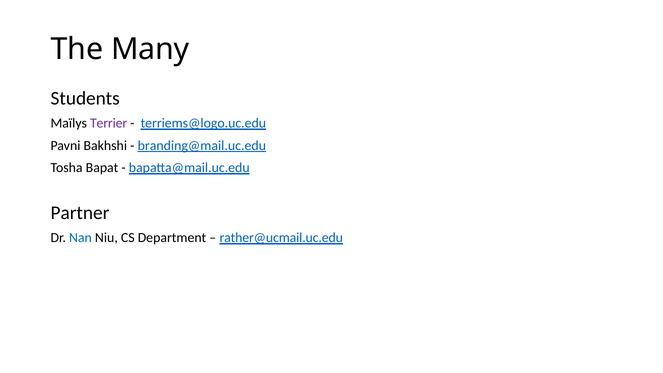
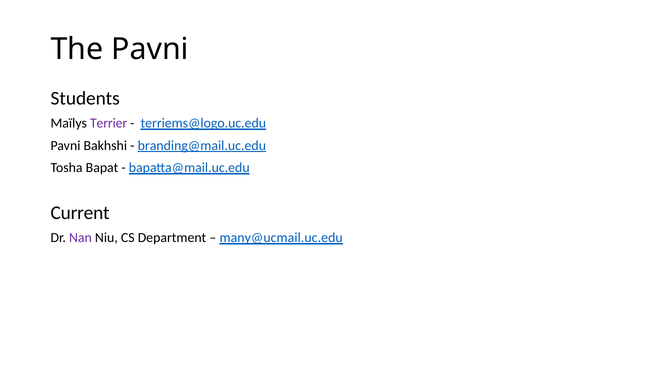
The Many: Many -> Pavni
Partner: Partner -> Current
Nan colour: blue -> purple
rather@ucmail.uc.edu: rather@ucmail.uc.edu -> many@ucmail.uc.edu
